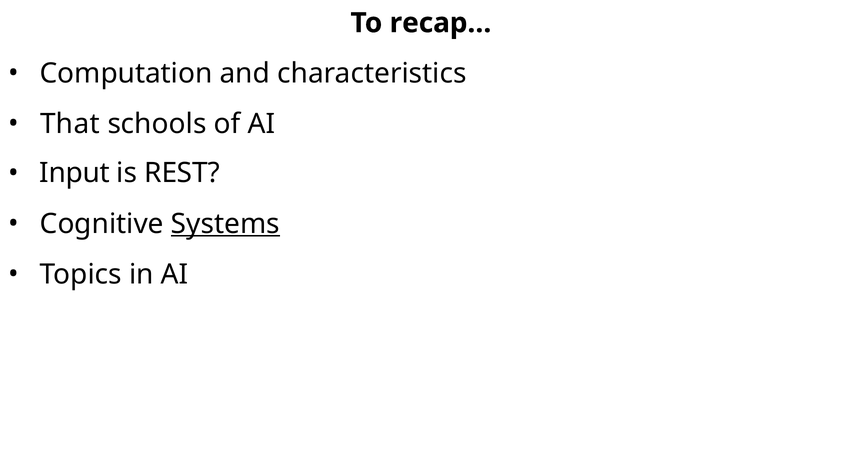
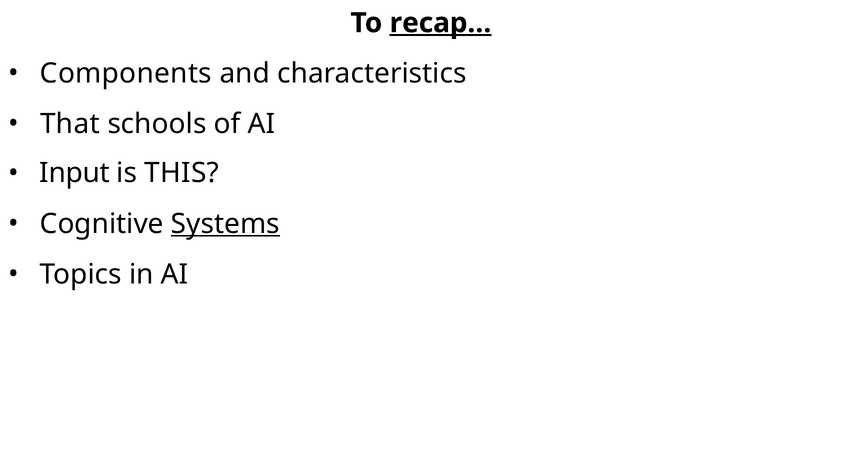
recap… underline: none -> present
Computation: Computation -> Components
REST: REST -> THIS
